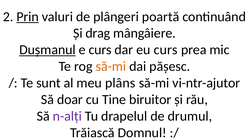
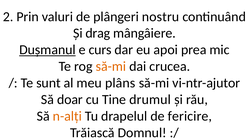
Prin underline: present -> none
poartă: poartă -> nostru
eu curs: curs -> apoi
pășesc: pășesc -> crucea
biruitor: biruitor -> drumul
n-alți colour: purple -> orange
drumul: drumul -> fericire
